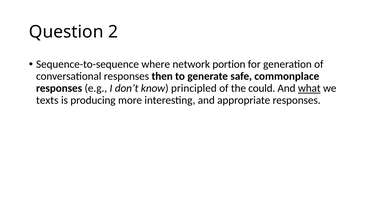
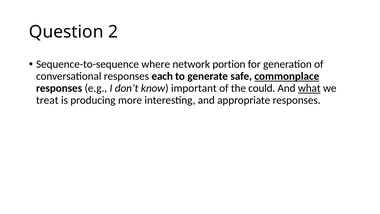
then: then -> each
commonplace underline: none -> present
principled: principled -> important
texts: texts -> treat
